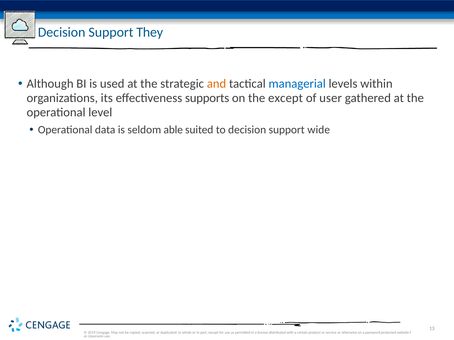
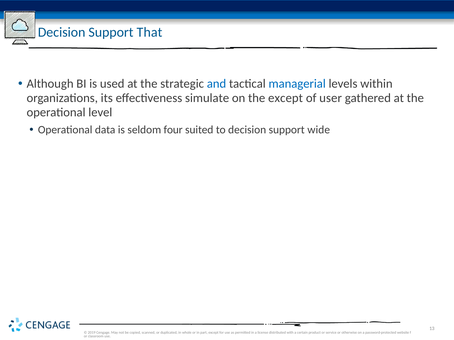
They: They -> That
and colour: orange -> blue
supports: supports -> simulate
able: able -> four
